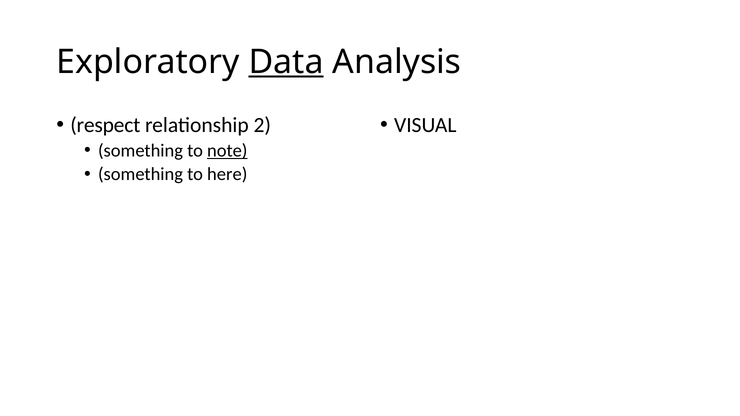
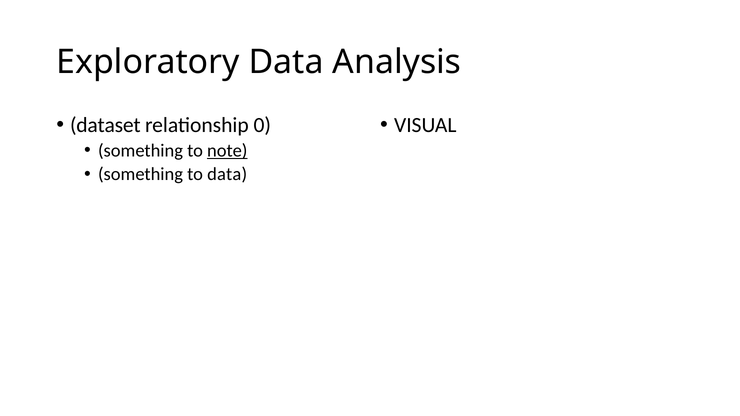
Data at (286, 62) underline: present -> none
respect: respect -> dataset
2: 2 -> 0
to here: here -> data
